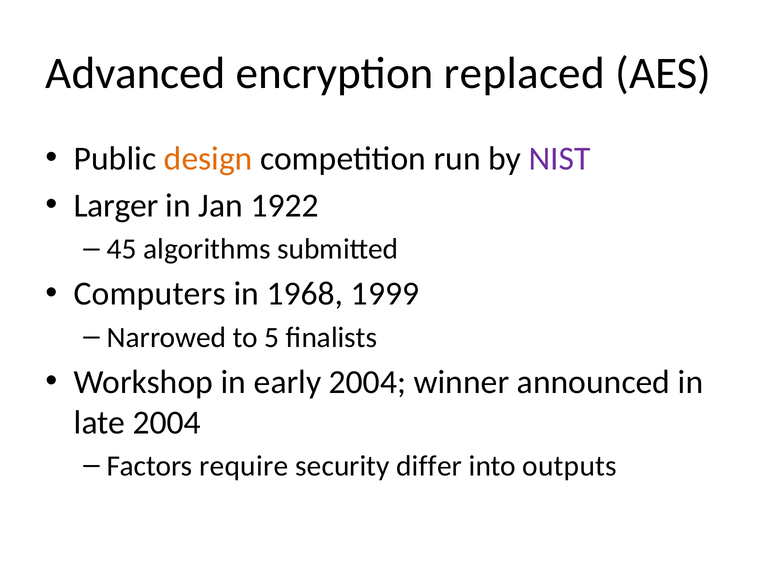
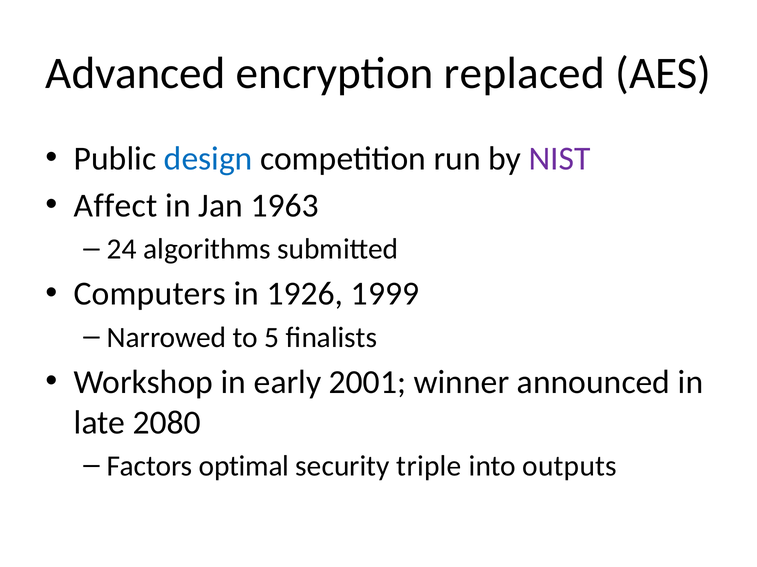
design colour: orange -> blue
Larger: Larger -> Affect
1922: 1922 -> 1963
45: 45 -> 24
1968: 1968 -> 1926
early 2004: 2004 -> 2001
late 2004: 2004 -> 2080
require: require -> optimal
differ: differ -> triple
